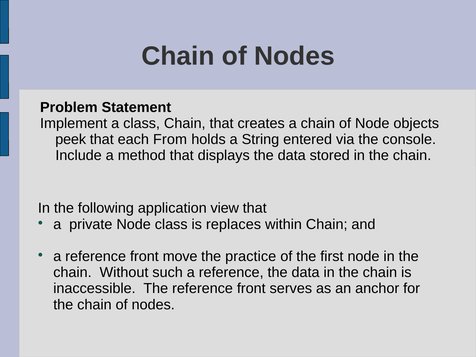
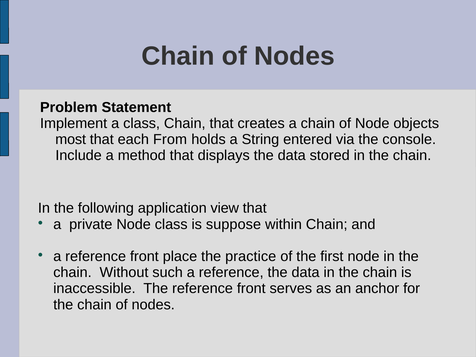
peek: peek -> most
replaces: replaces -> suppose
move: move -> place
